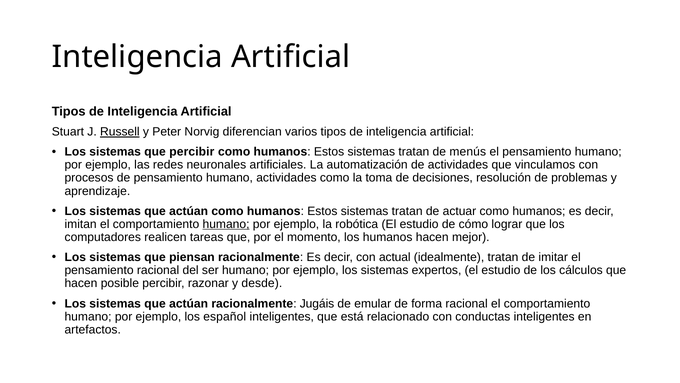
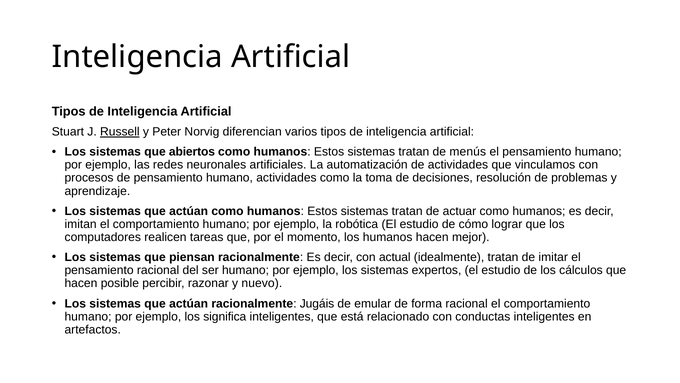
que percibir: percibir -> abiertos
humano at (226, 224) underline: present -> none
desde: desde -> nuevo
español: español -> significa
